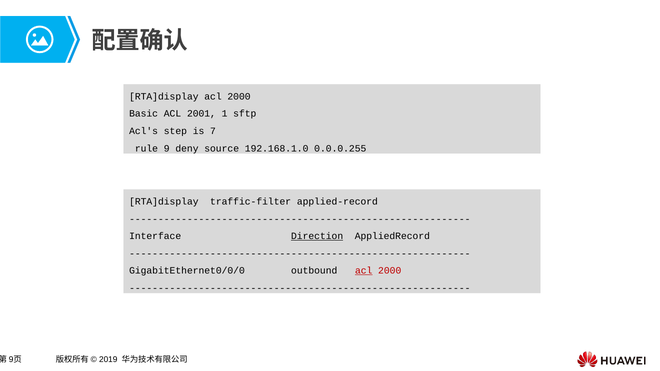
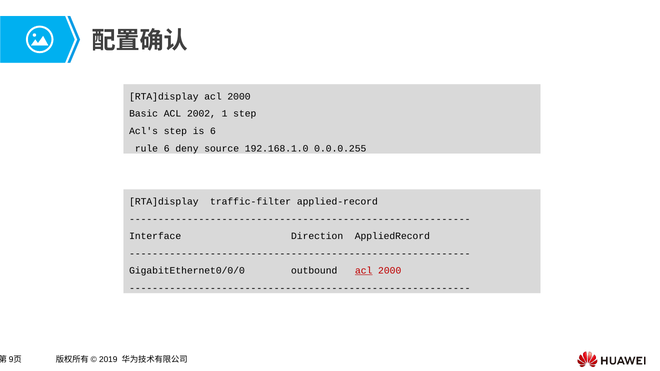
2001: 2001 -> 2002
1 sftp: sftp -> step
is 7: 7 -> 6
rule 9: 9 -> 6
Direction underline: present -> none
